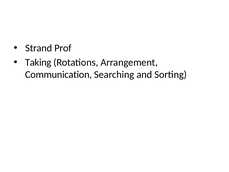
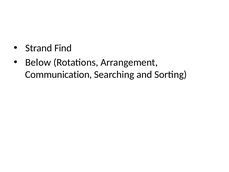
Prof: Prof -> Find
Taking: Taking -> Below
